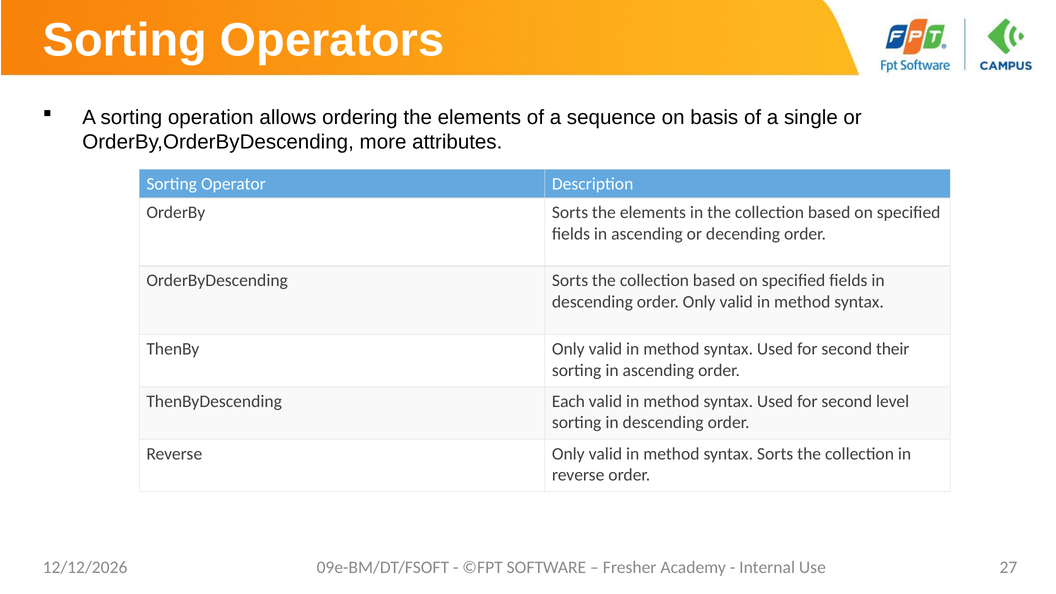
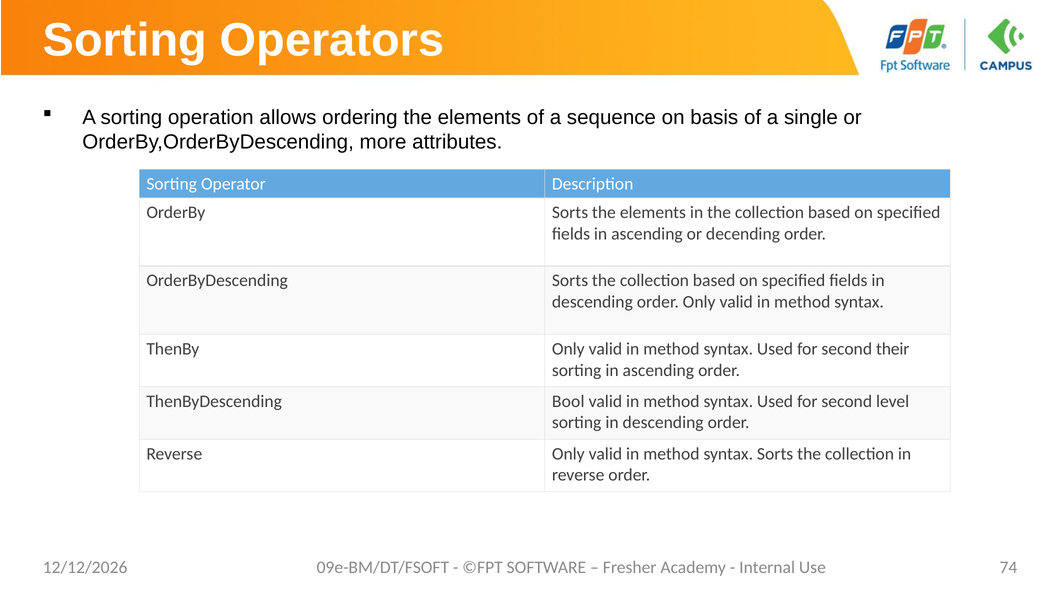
Each: Each -> Bool
27: 27 -> 74
